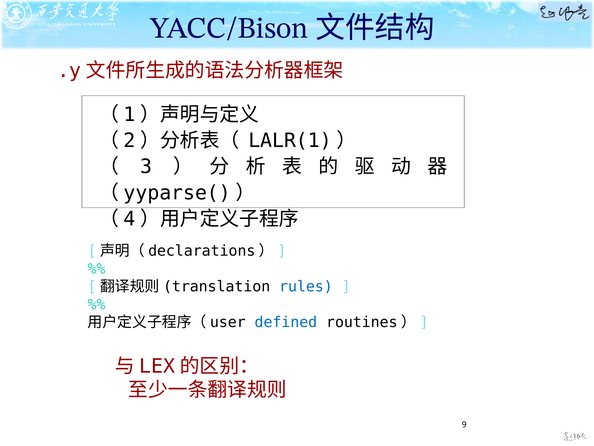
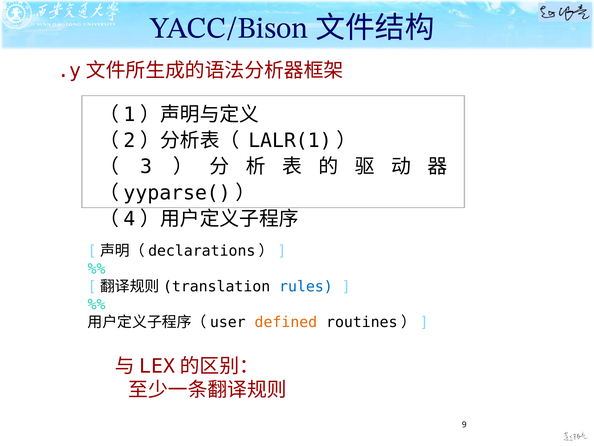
defined colour: blue -> orange
